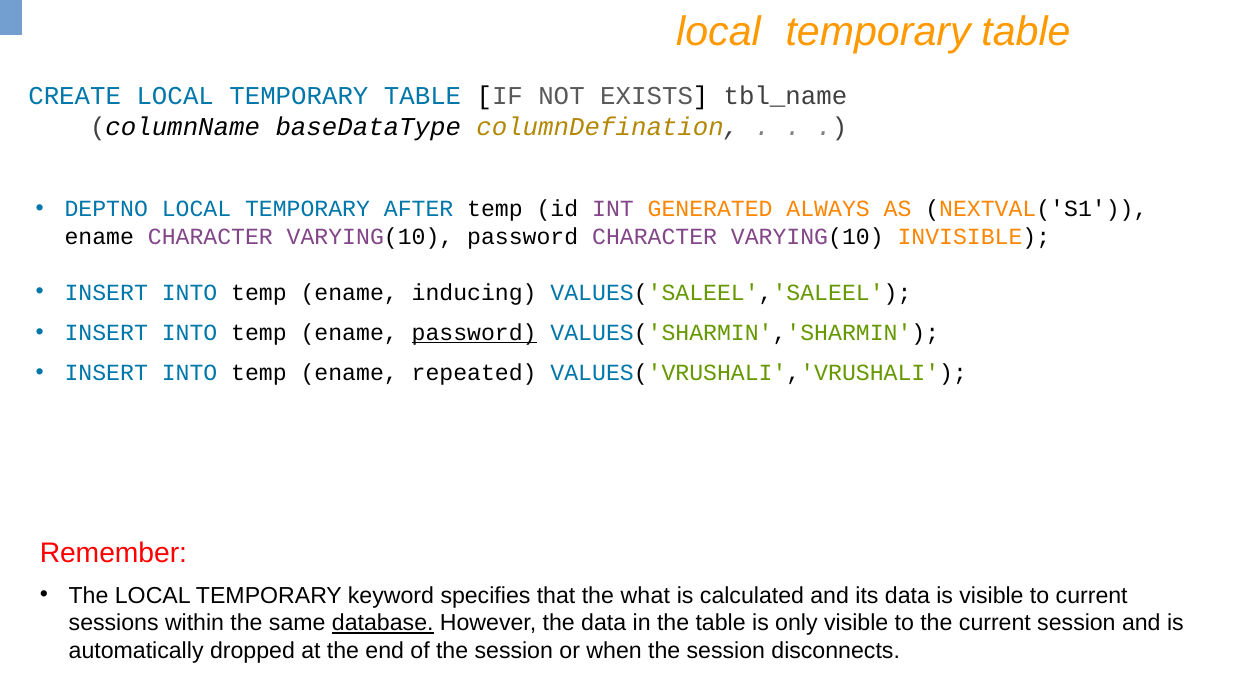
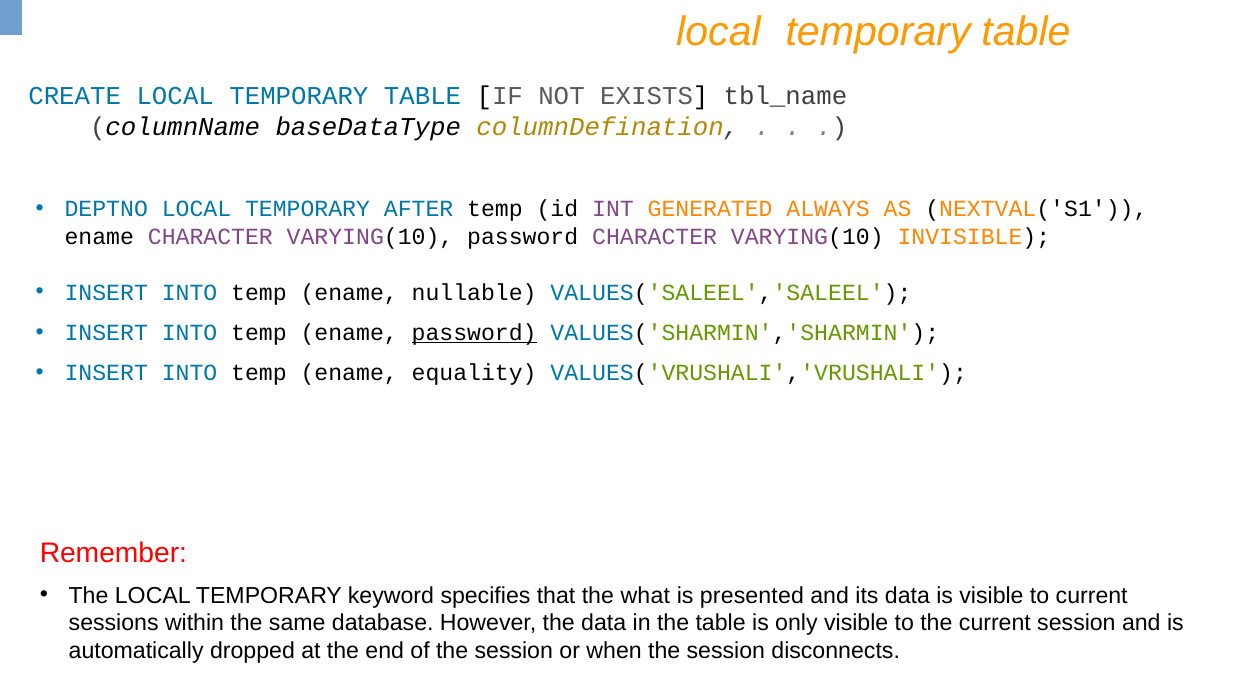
inducing: inducing -> nullable
repeated: repeated -> equality
calculated: calculated -> presented
database underline: present -> none
